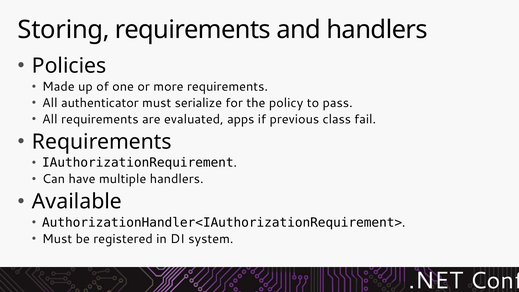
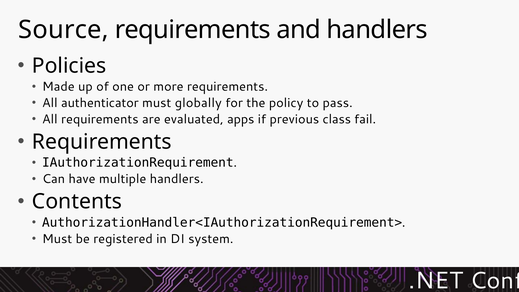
Storing: Storing -> Source
serialize: serialize -> globally
Available: Available -> Contents
